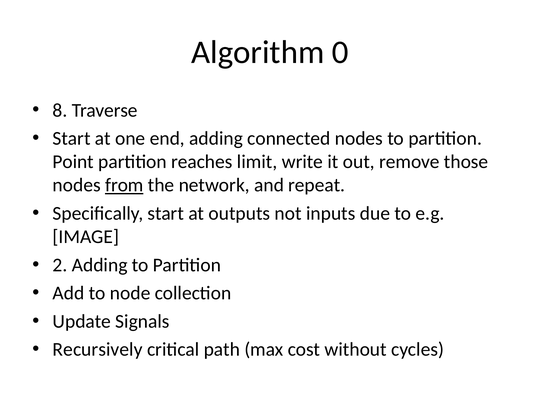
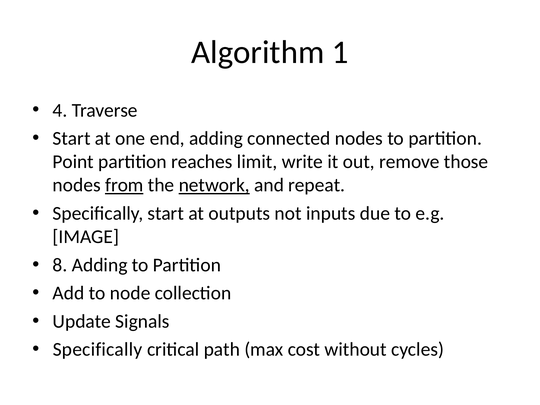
0: 0 -> 1
8: 8 -> 4
network underline: none -> present
2: 2 -> 8
Recursively at (98, 350): Recursively -> Specifically
